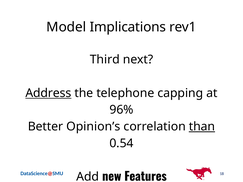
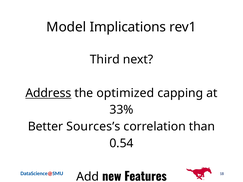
telephone: telephone -> optimized
96%: 96% -> 33%
Opinion’s: Opinion’s -> Sources’s
than underline: present -> none
